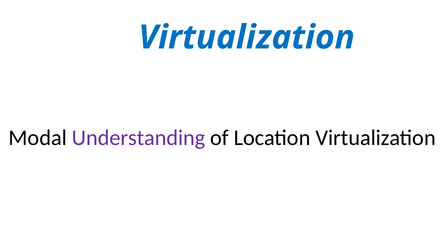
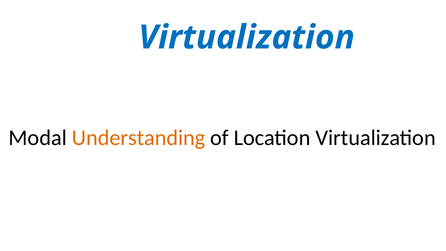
Understanding colour: purple -> orange
